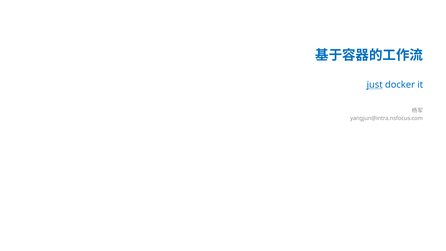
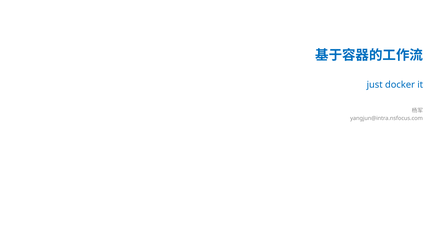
just underline: present -> none
